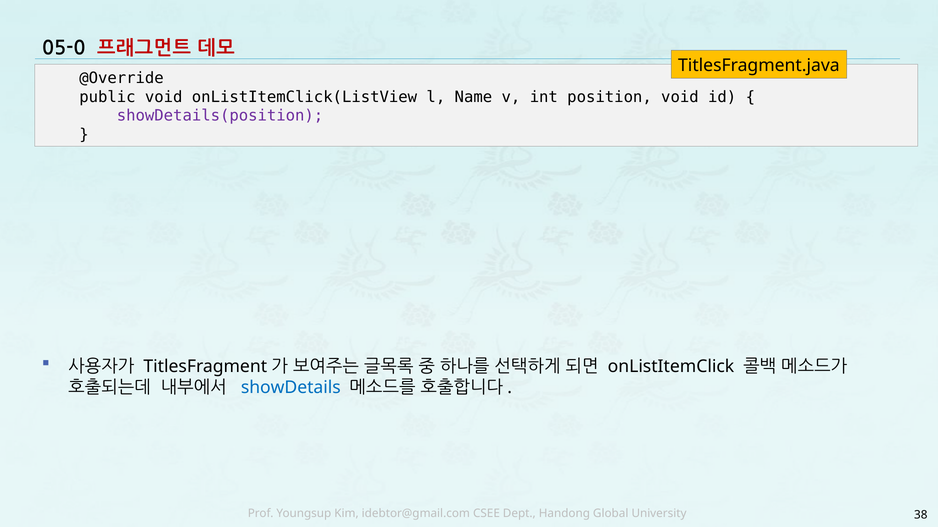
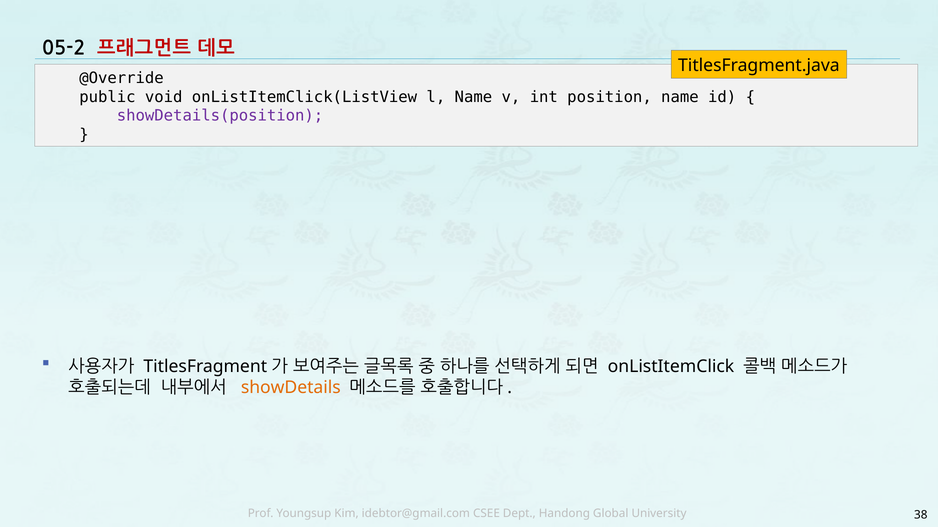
05-0: 05-0 -> 05-2
position void: void -> name
showDetails colour: blue -> orange
